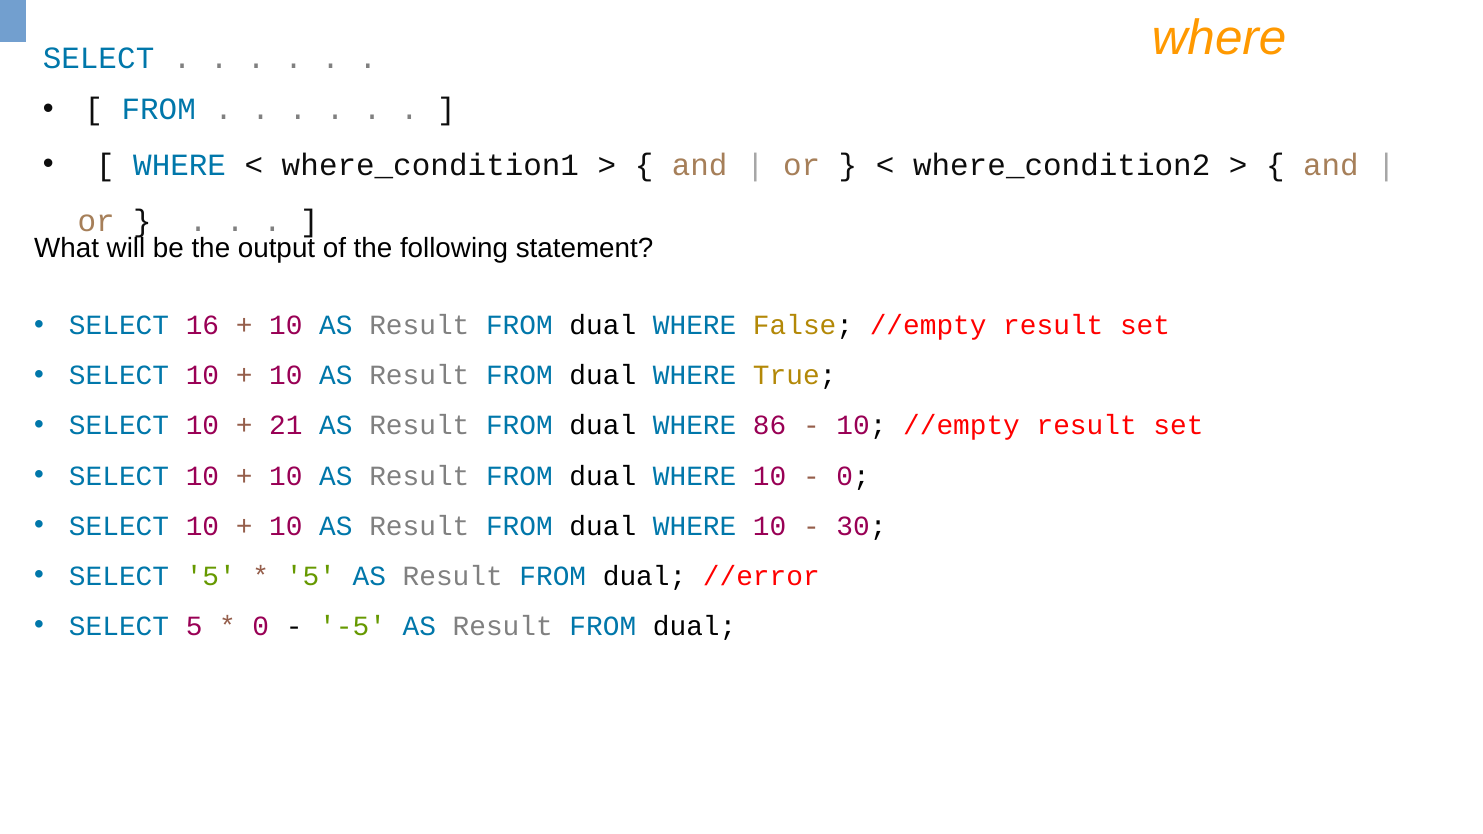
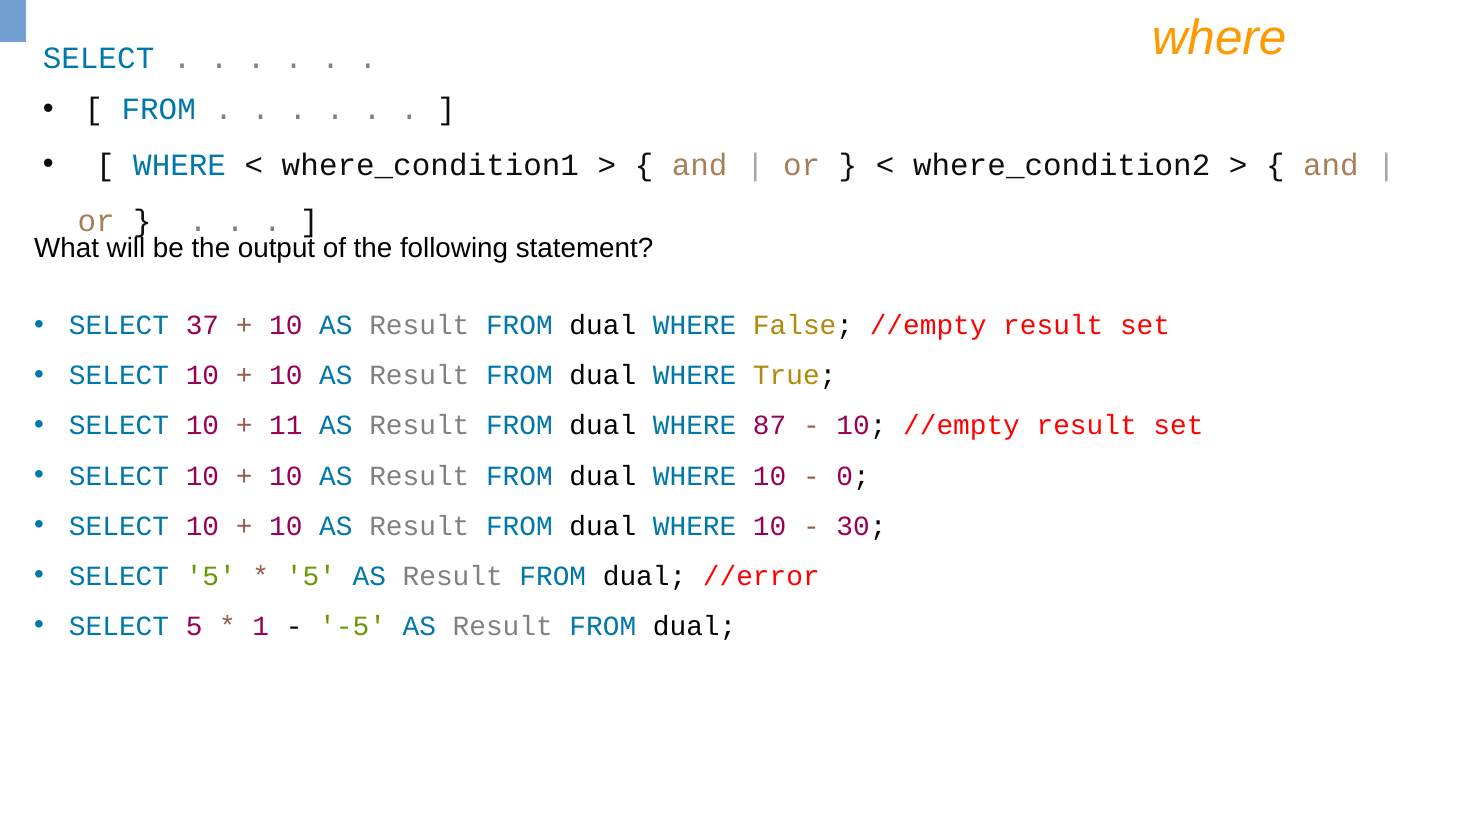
16: 16 -> 37
21: 21 -> 11
86: 86 -> 87
0 at (261, 626): 0 -> 1
